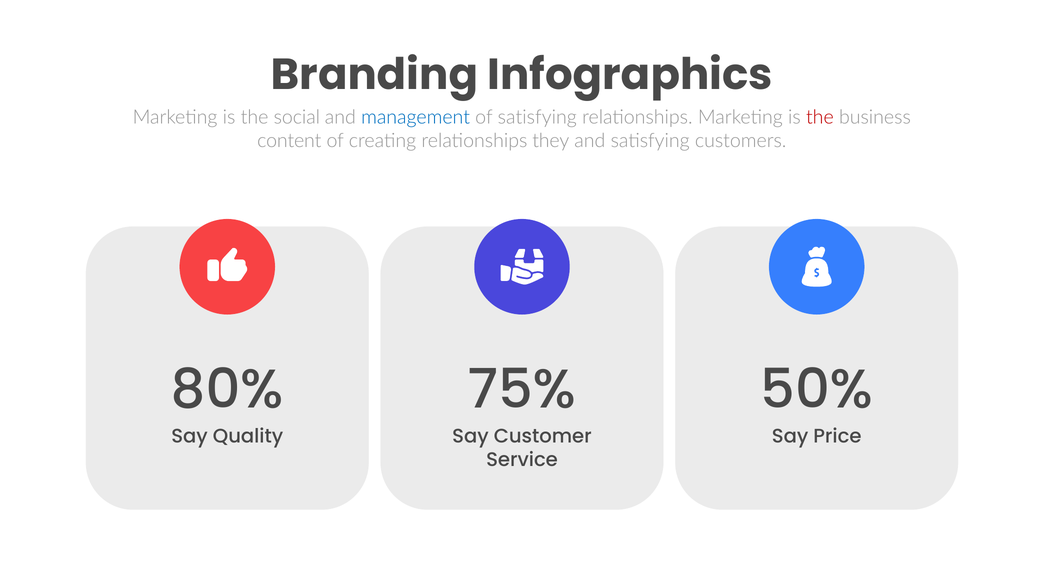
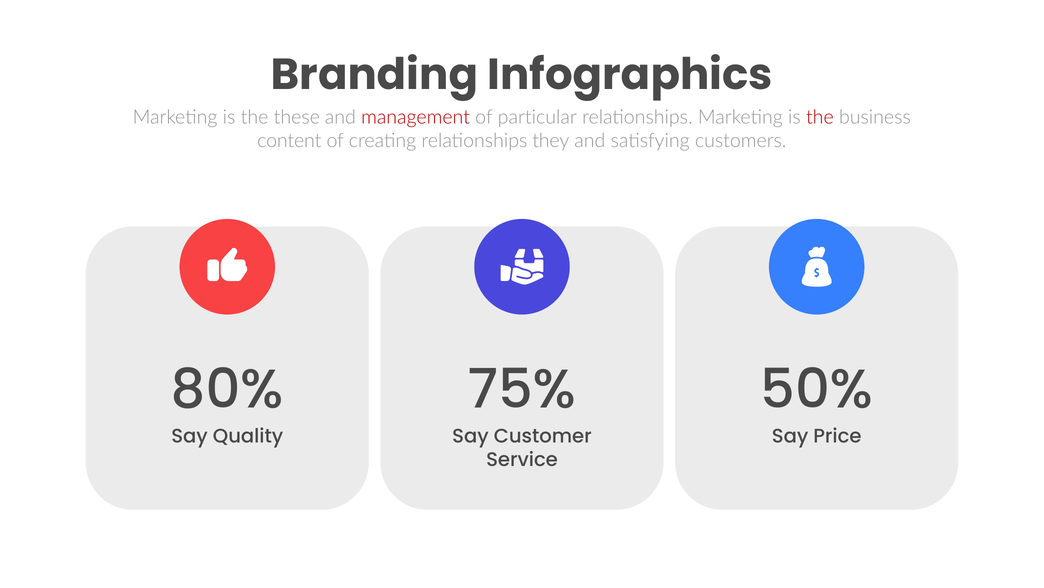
social: social -> these
management colour: blue -> red
of satisfying: satisfying -> particular
